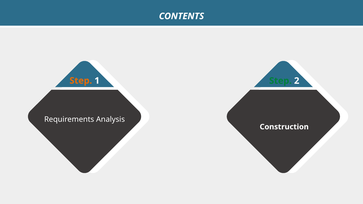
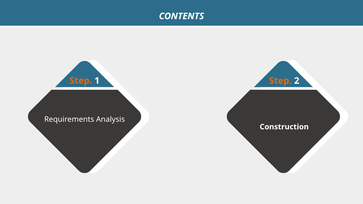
Step at (280, 81) colour: green -> orange
